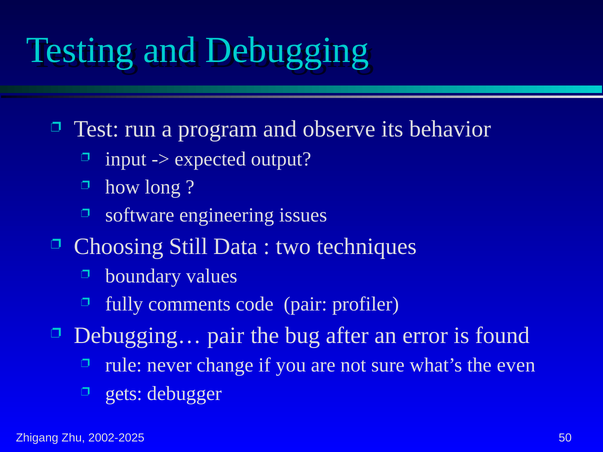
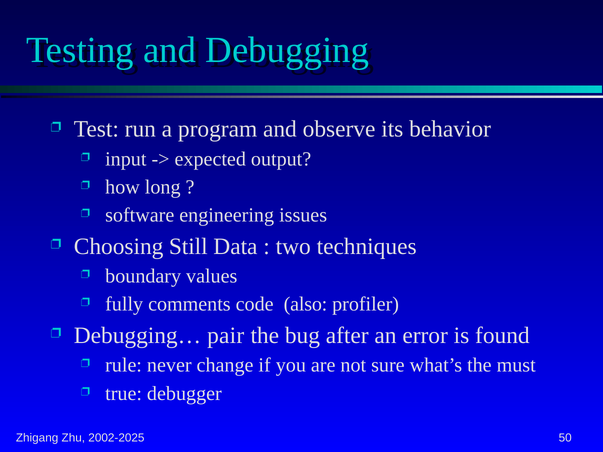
code pair: pair -> also
even: even -> must
gets: gets -> true
